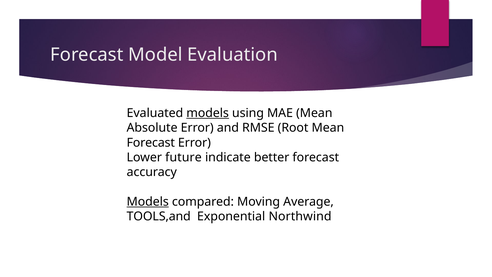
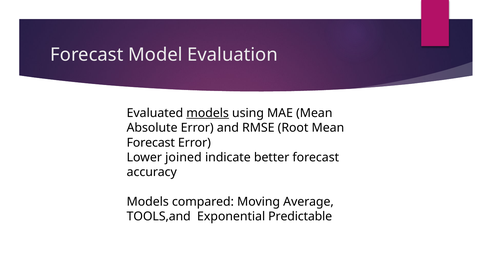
future: future -> joined
Models at (148, 202) underline: present -> none
Northwind: Northwind -> Predictable
